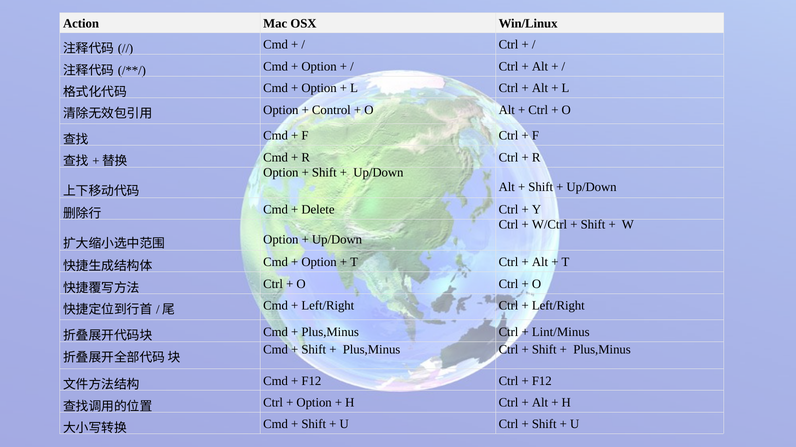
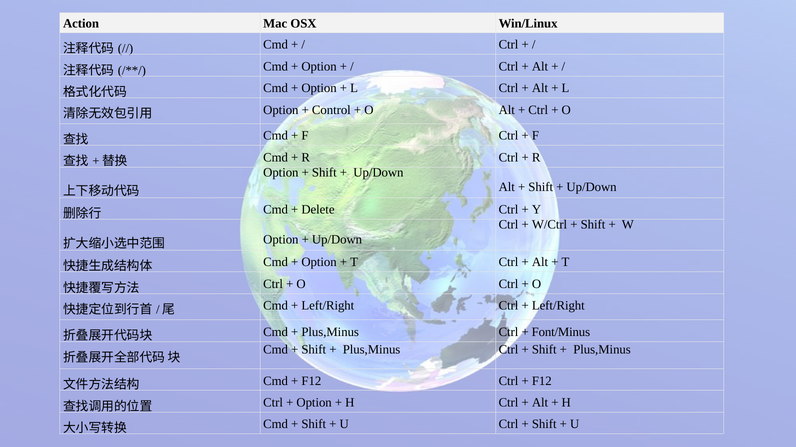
Lint/Minus: Lint/Minus -> Font/Minus
